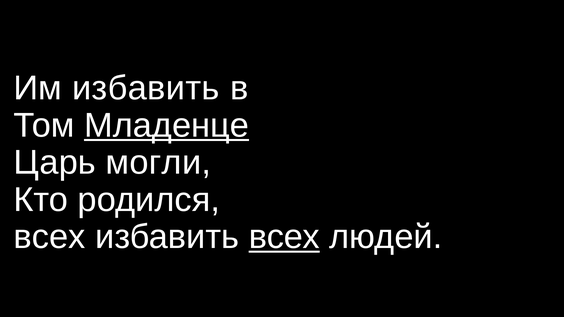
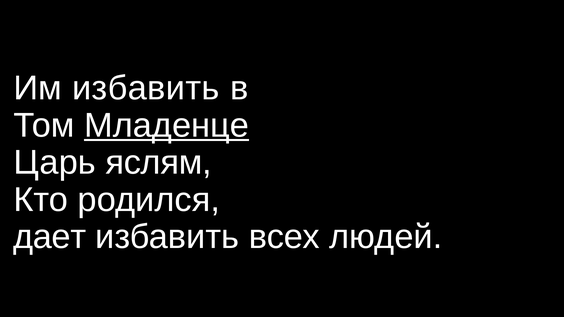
могли: могли -> яслям
всех at (49, 237): всех -> дает
всех at (284, 237) underline: present -> none
